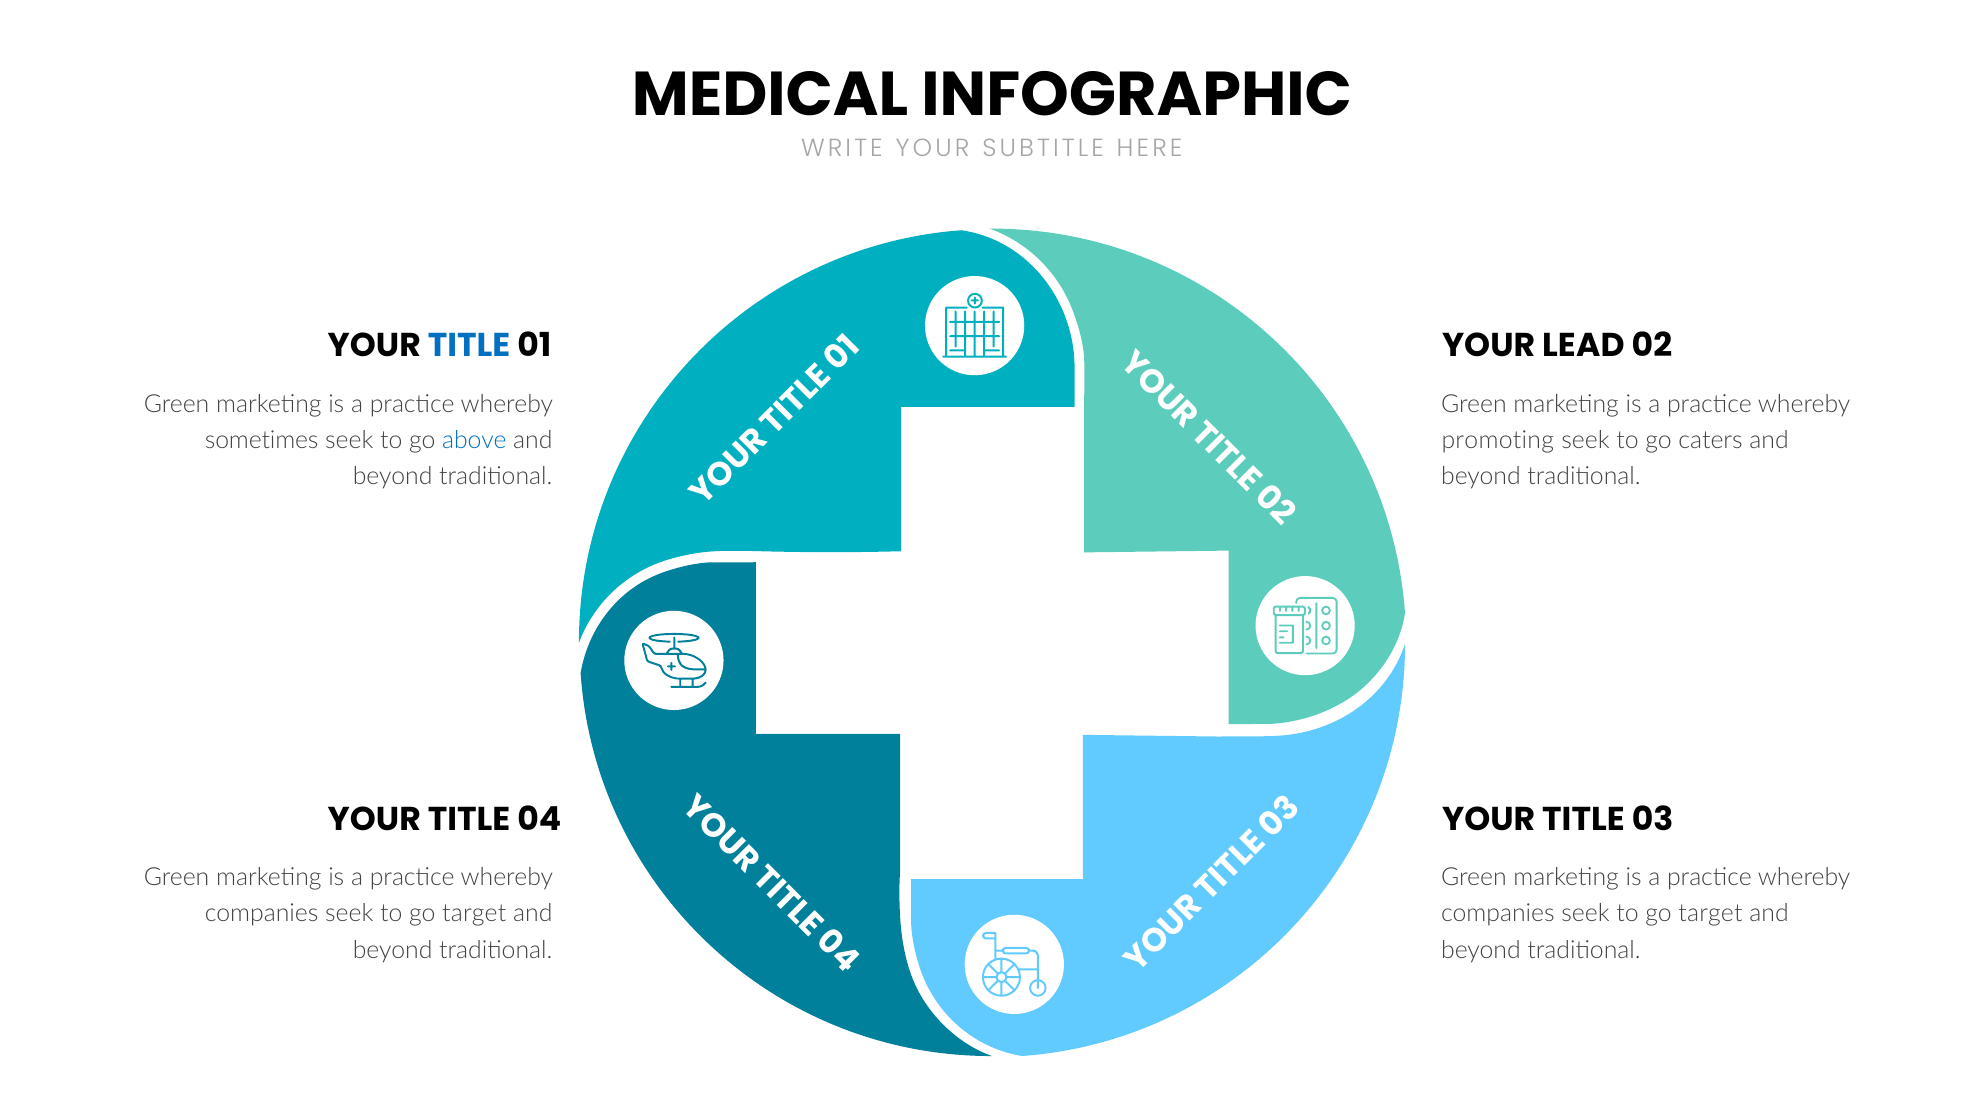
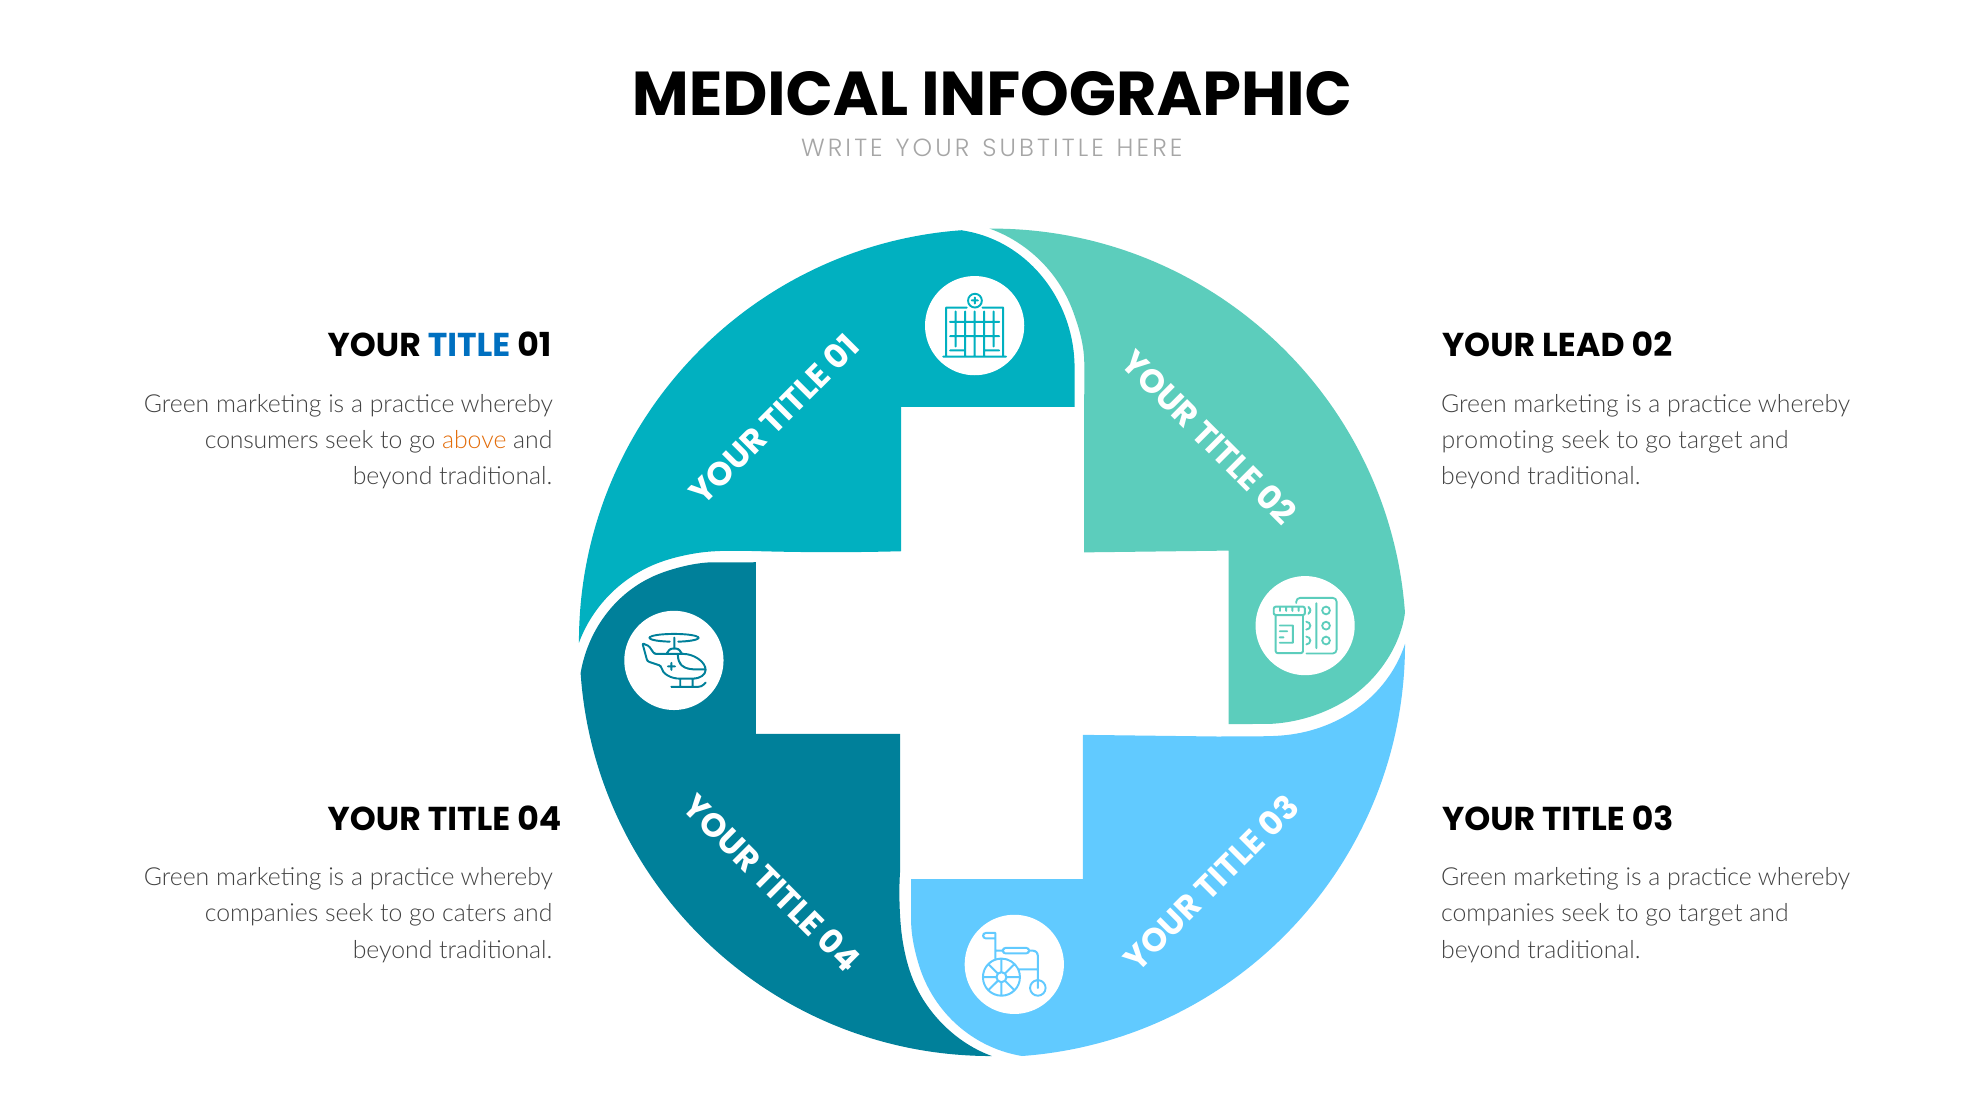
sometimes: sometimes -> consumers
above colour: blue -> orange
caters at (1711, 440): caters -> target
target at (474, 914): target -> caters
